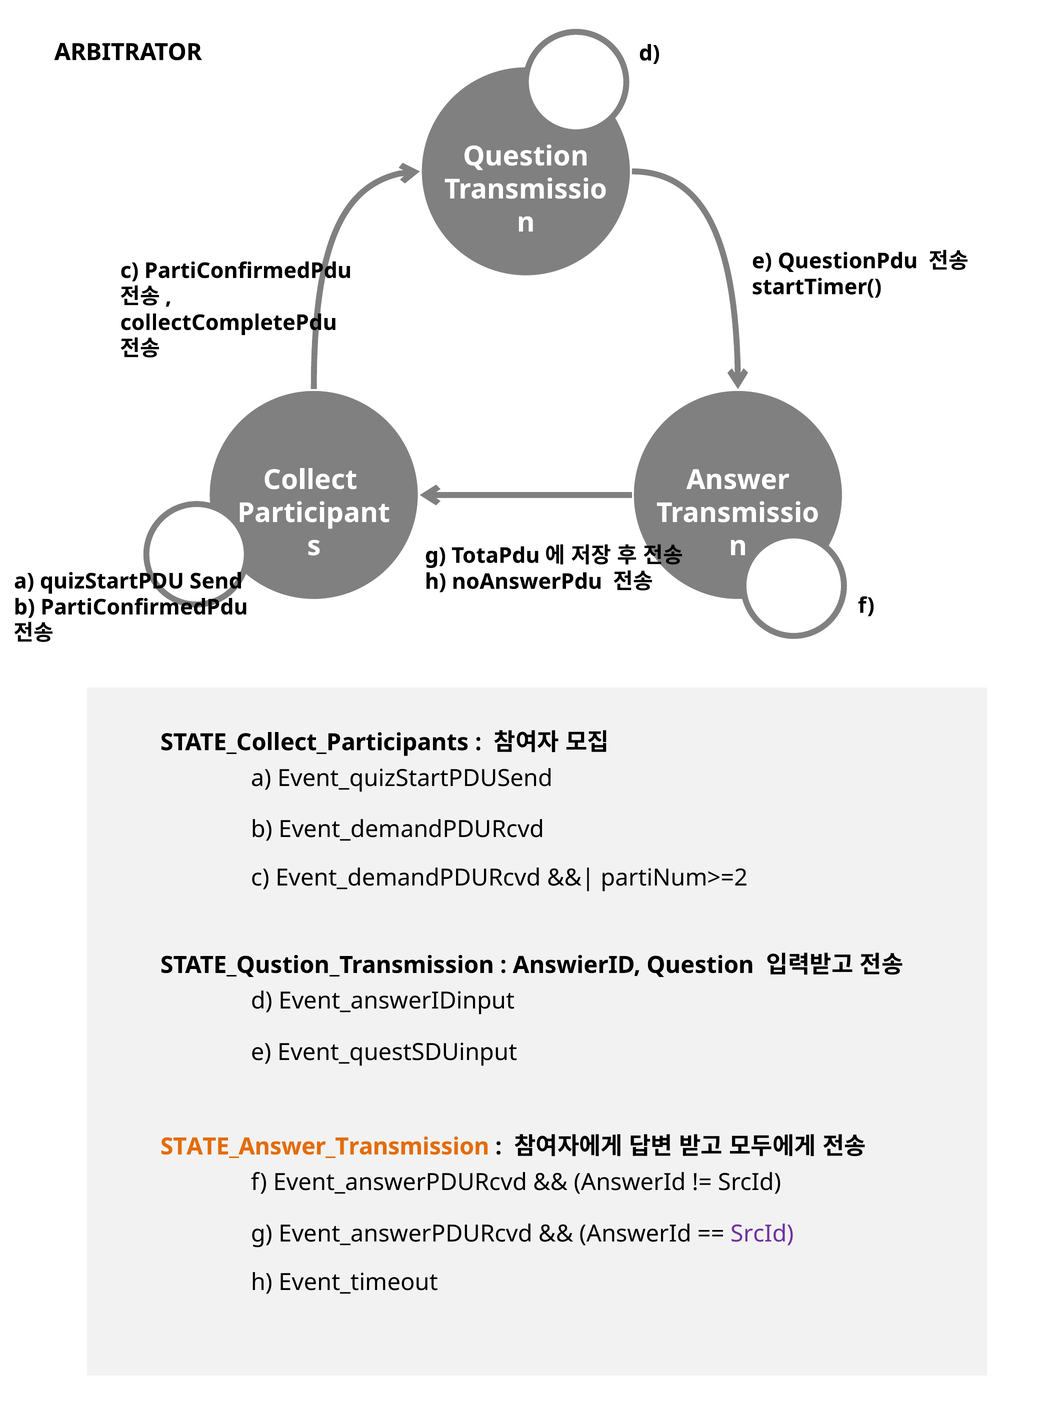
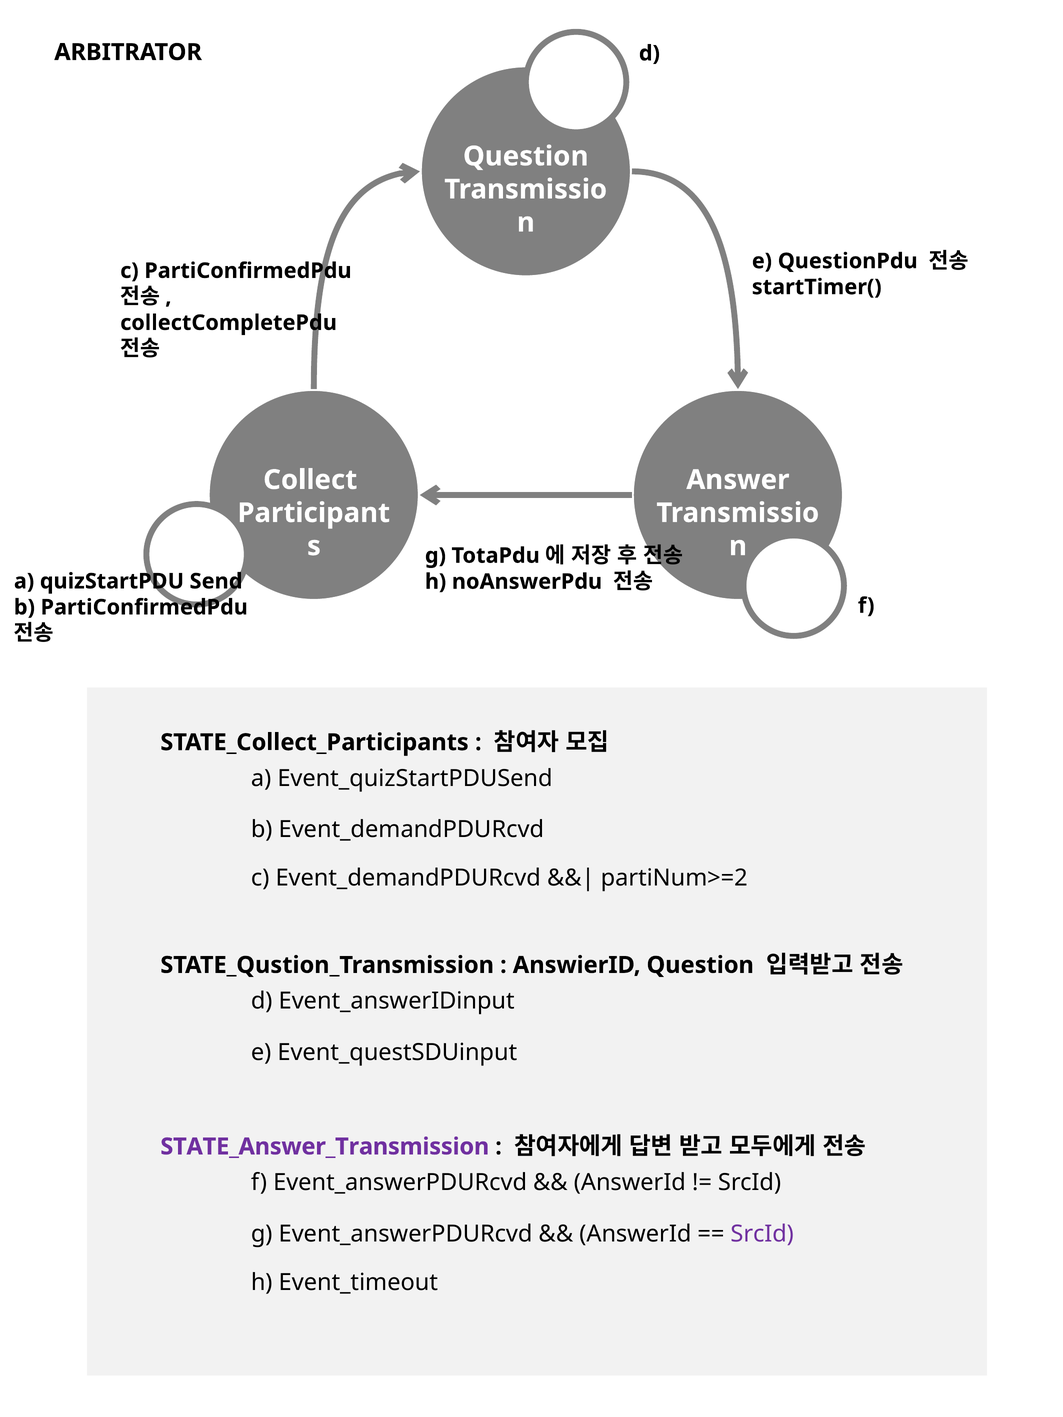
STATE_Answer_Transmission colour: orange -> purple
